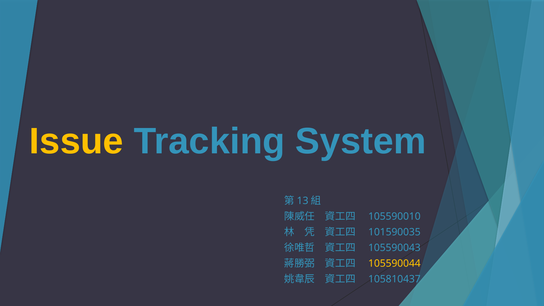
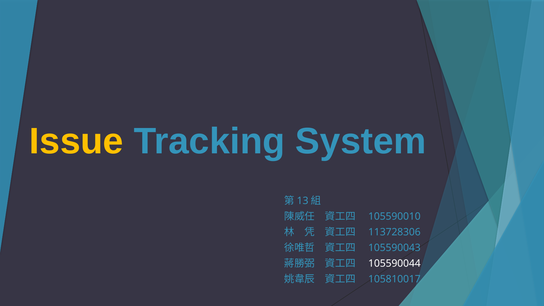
101590035: 101590035 -> 113728306
105590044 colour: yellow -> white
105810437: 105810437 -> 105810017
